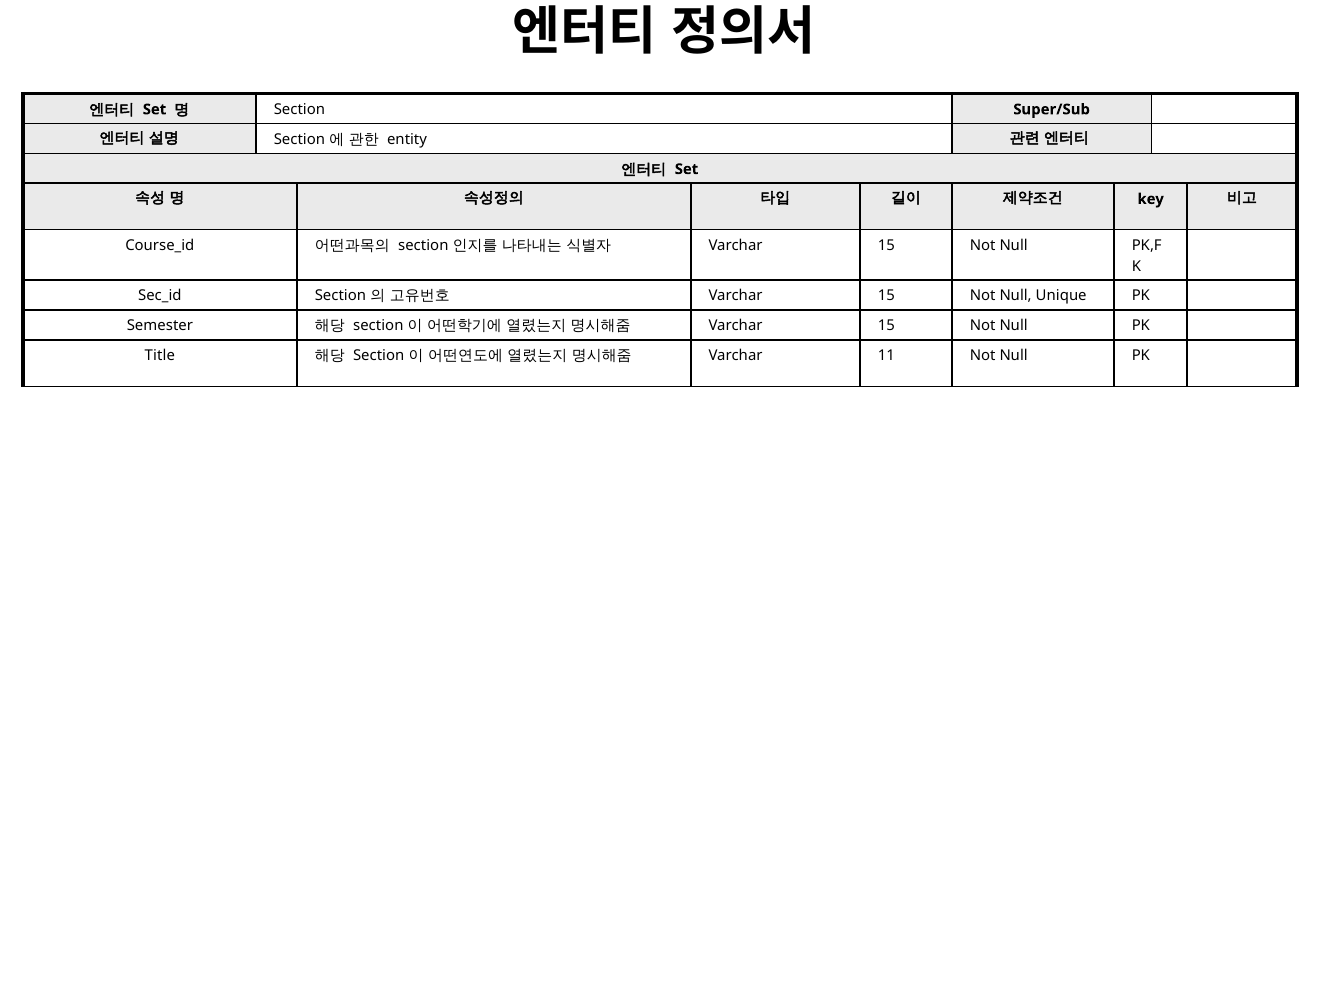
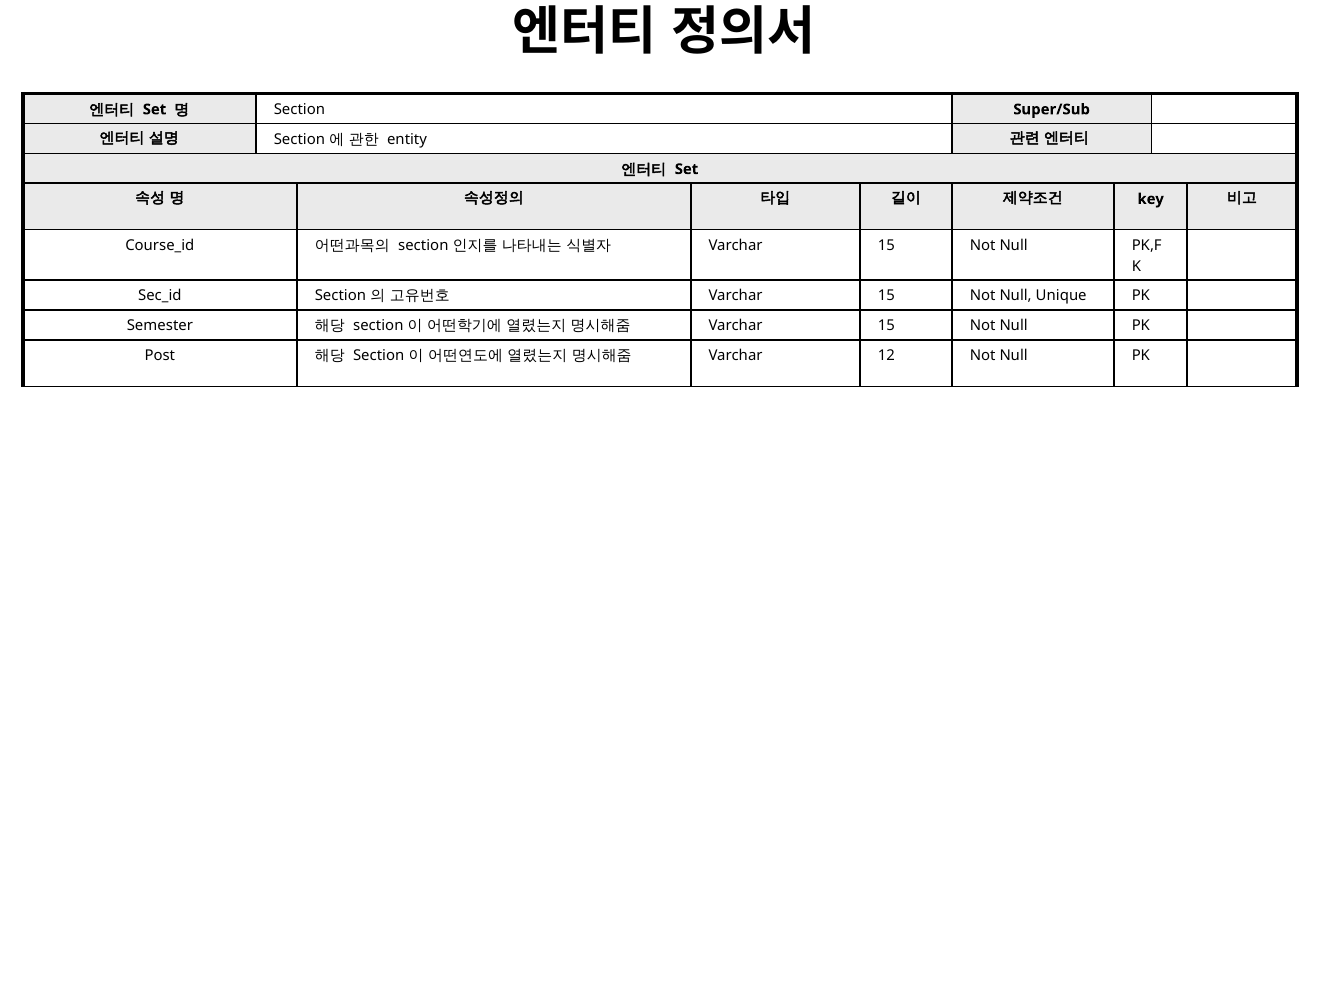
Title: Title -> Post
11: 11 -> 12
